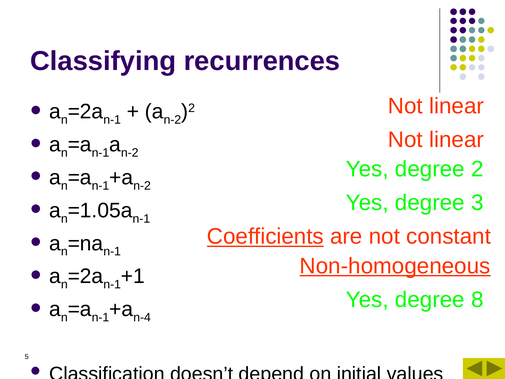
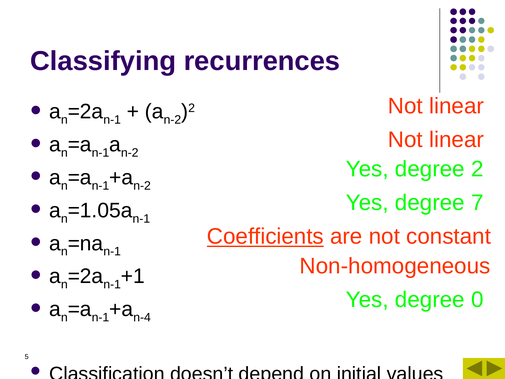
3: 3 -> 7
Non-homogeneous underline: present -> none
8: 8 -> 0
